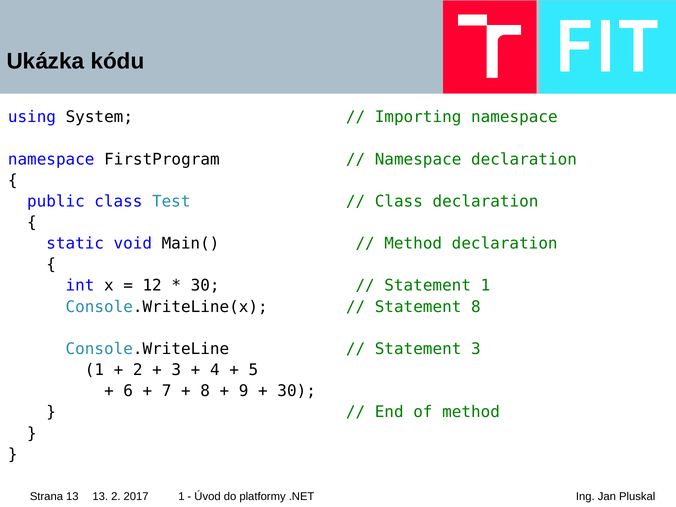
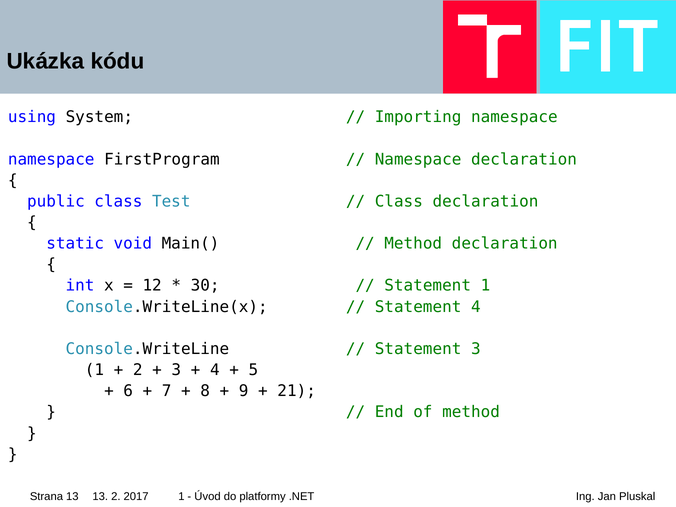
Statement 8: 8 -> 4
30 at (297, 391): 30 -> 21
